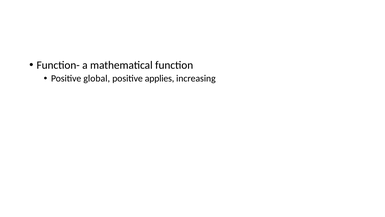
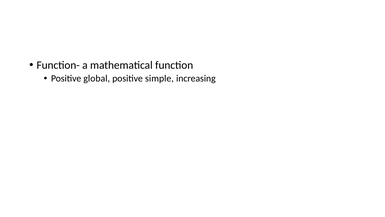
applies: applies -> simple
